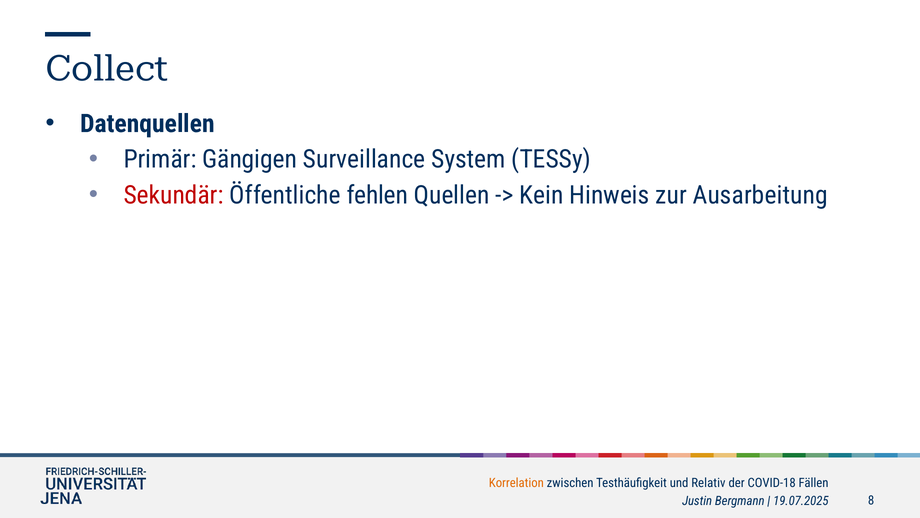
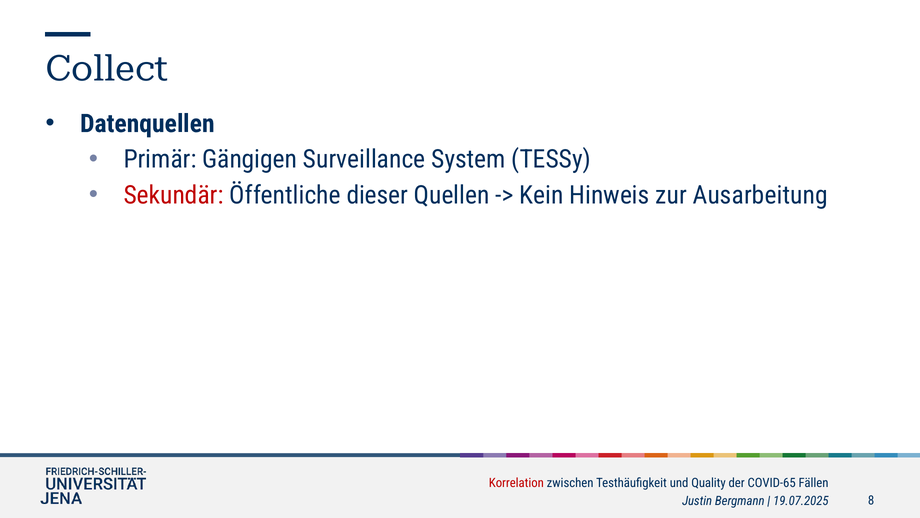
fehlen: fehlen -> dieser
Korrelation colour: orange -> red
Relativ: Relativ -> Quality
COVID-18: COVID-18 -> COVID-65
